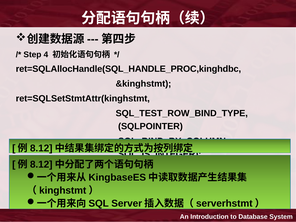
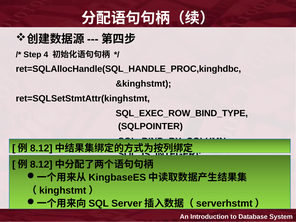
SQL_TEST_ROW_BIND_TYPE: SQL_TEST_ROW_BIND_TYPE -> SQL_EXEC_ROW_BIND_TYPE
